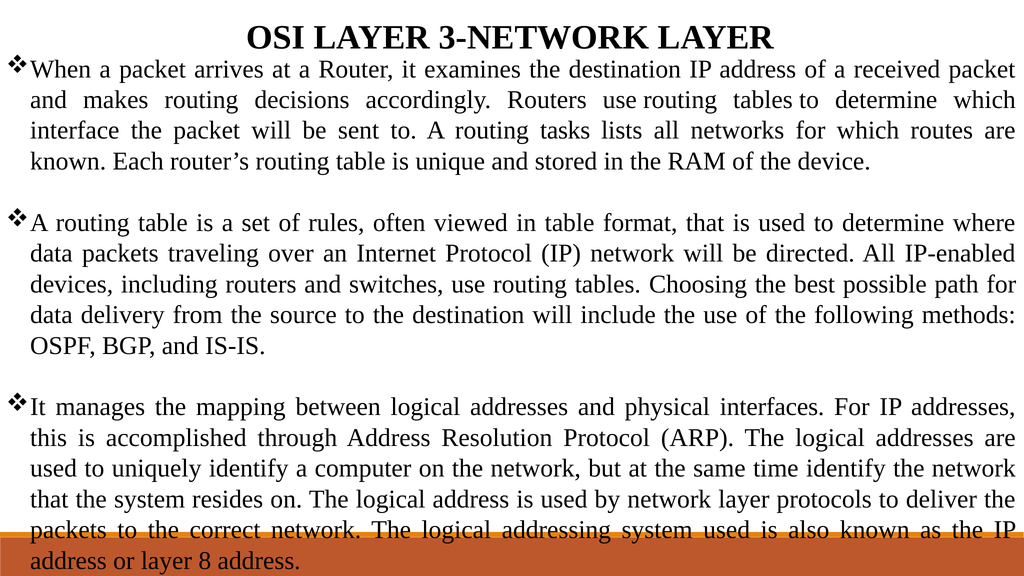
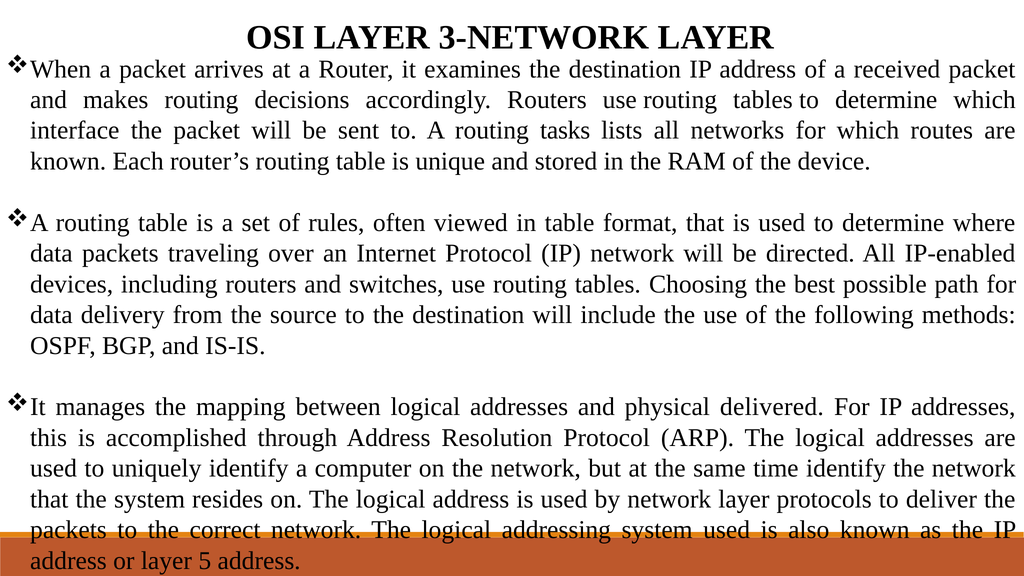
interfaces: interfaces -> delivered
8: 8 -> 5
